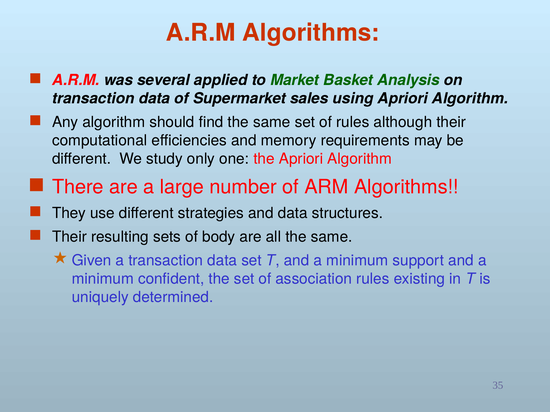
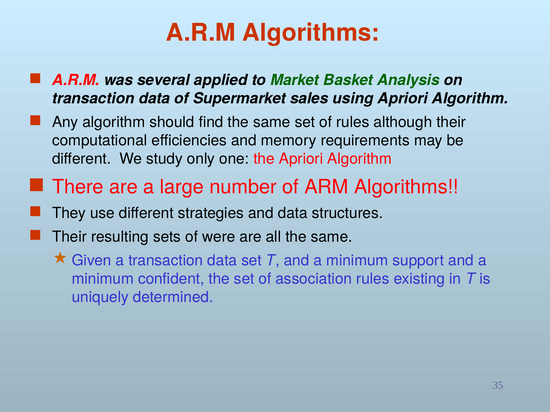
body: body -> were
